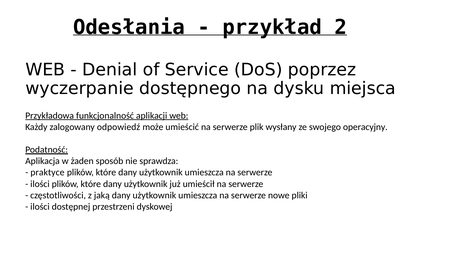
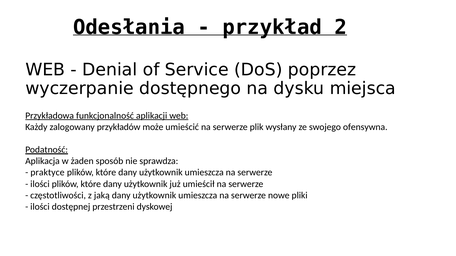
odpowiedź: odpowiedź -> przykładów
operacyjny: operacyjny -> ofensywna
